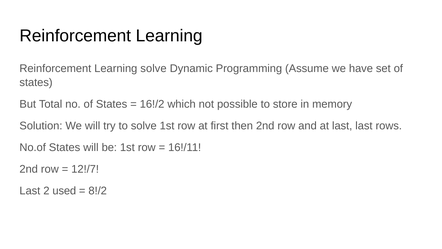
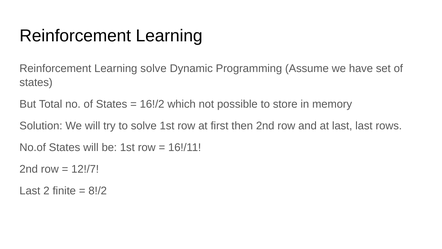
used: used -> finite
